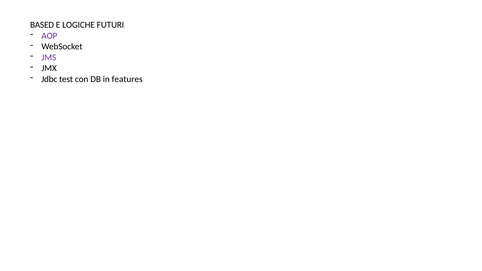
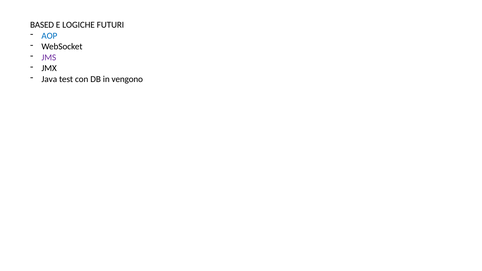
AOP colour: purple -> blue
Jdbc: Jdbc -> Java
features: features -> vengono
